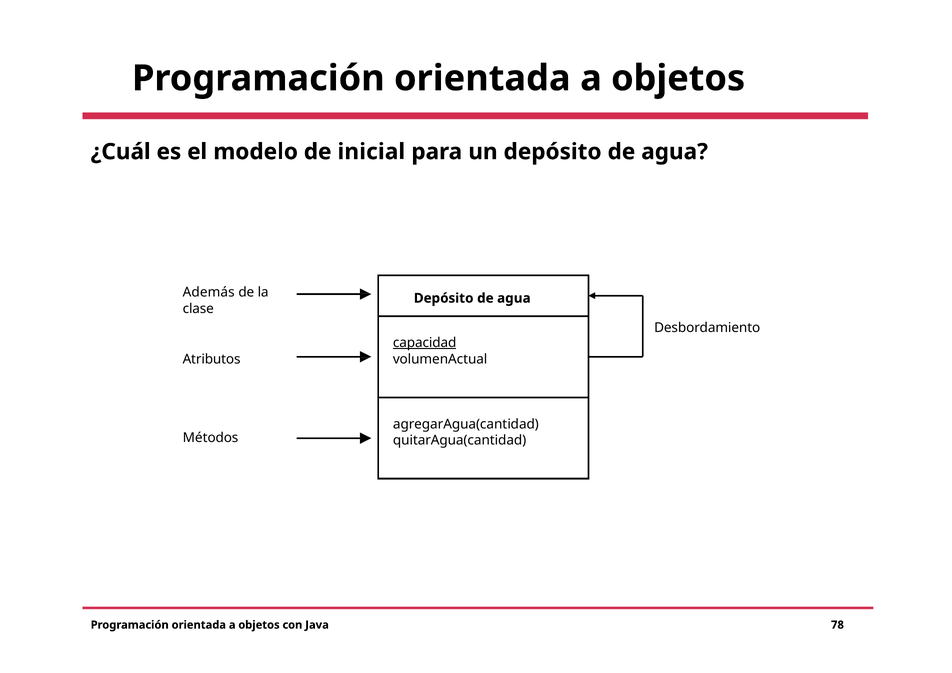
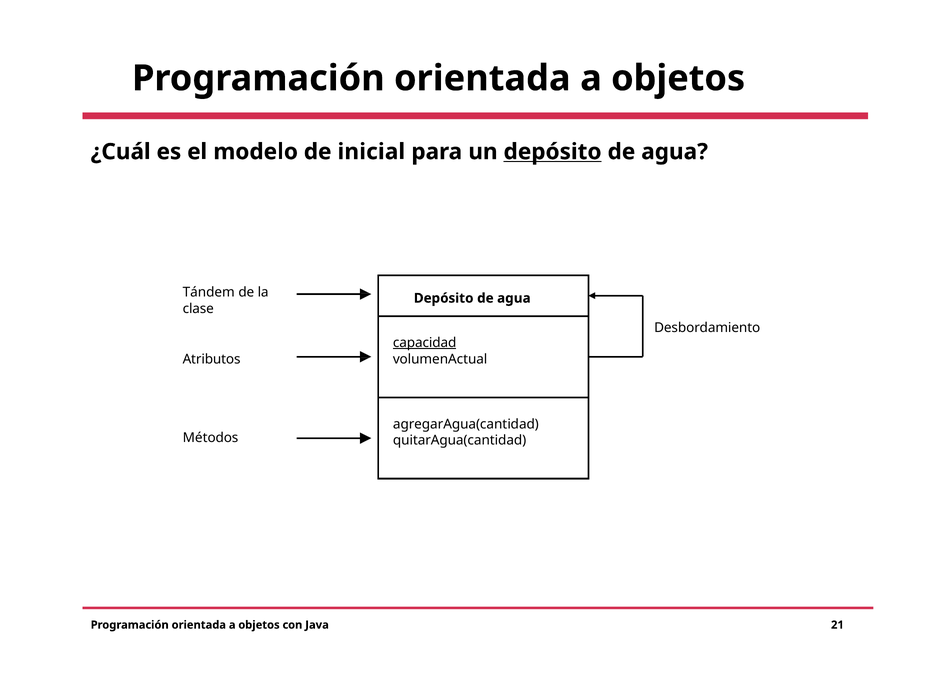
depósito at (553, 152) underline: none -> present
Además: Además -> Tándem
78: 78 -> 21
